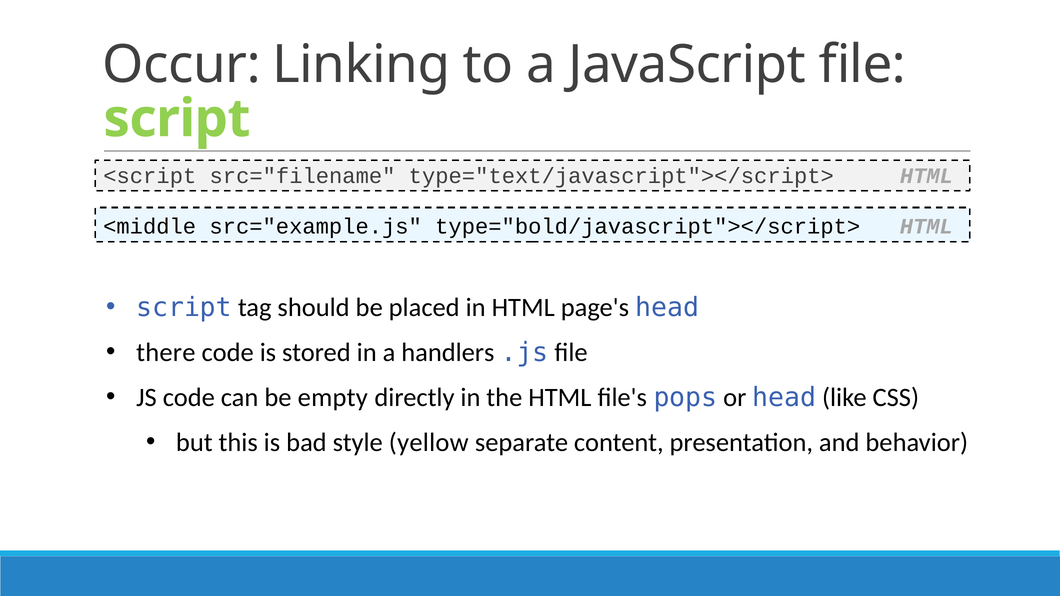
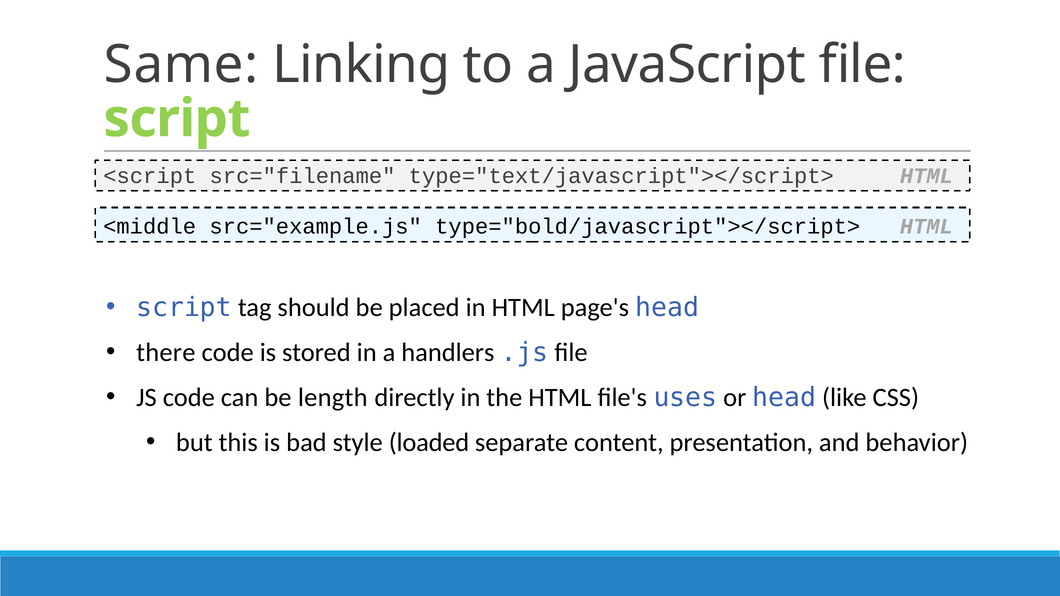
Occur: Occur -> Same
empty: empty -> length
pops: pops -> uses
yellow: yellow -> loaded
